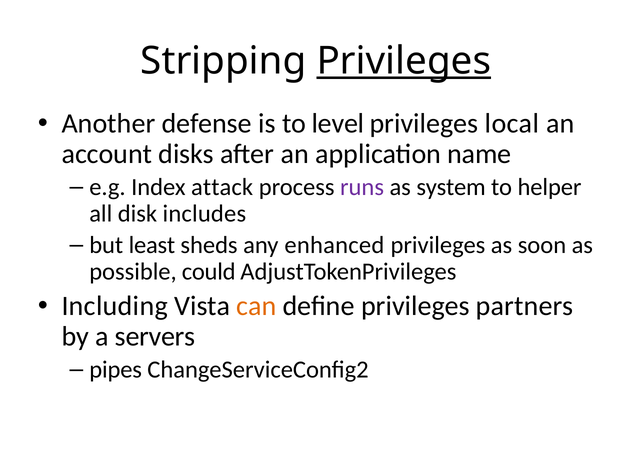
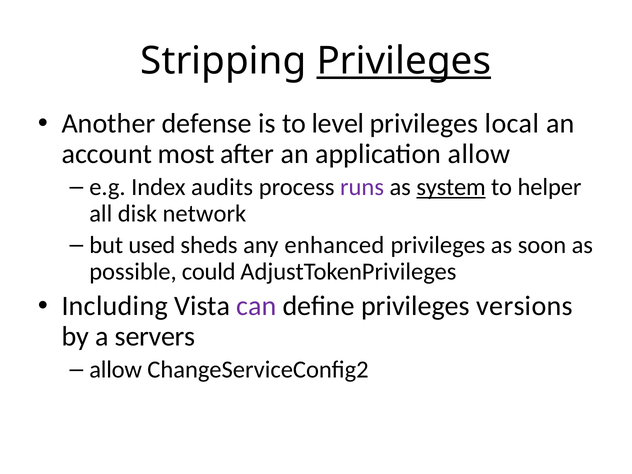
disks: disks -> most
application name: name -> allow
attack: attack -> audits
system underline: none -> present
includes: includes -> network
least: least -> used
can colour: orange -> purple
partners: partners -> versions
pipes at (116, 370): pipes -> allow
